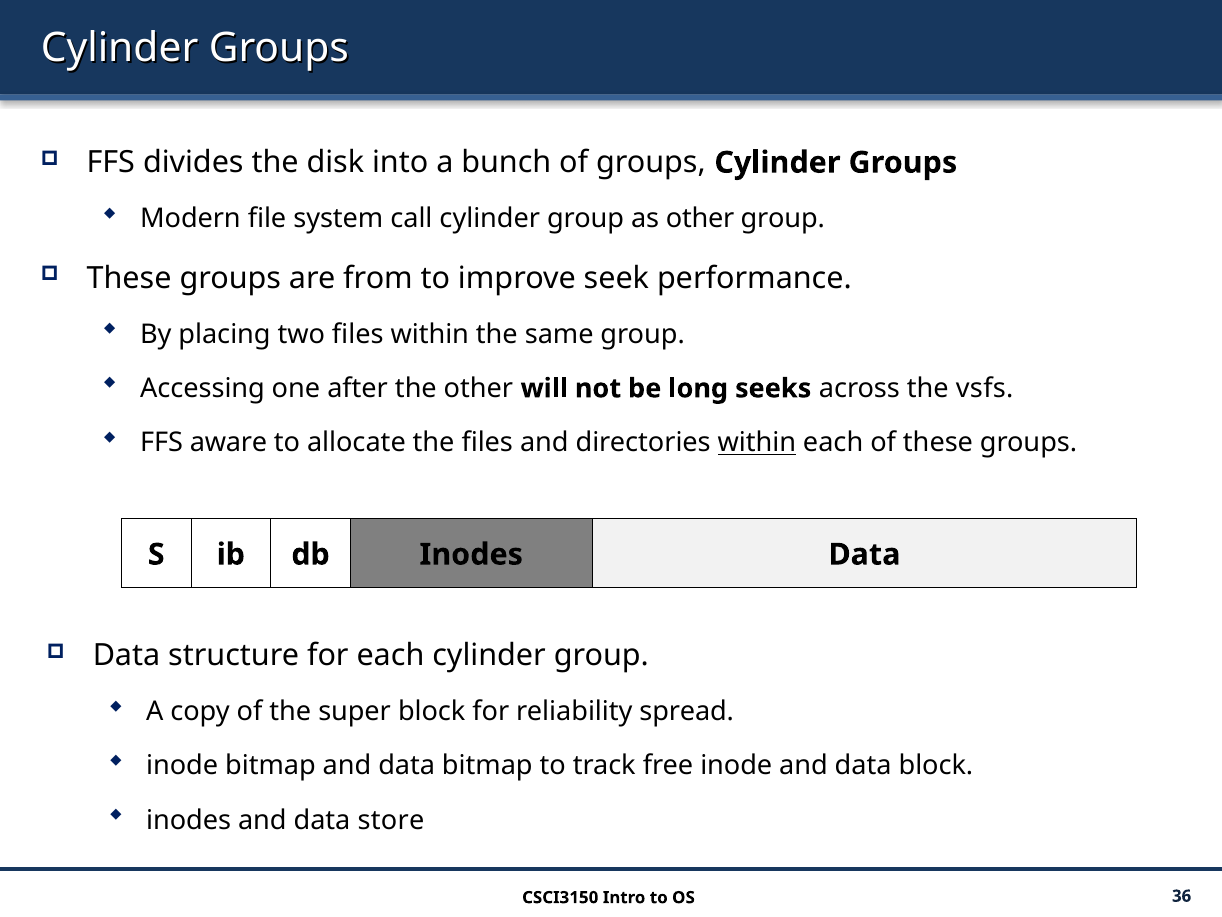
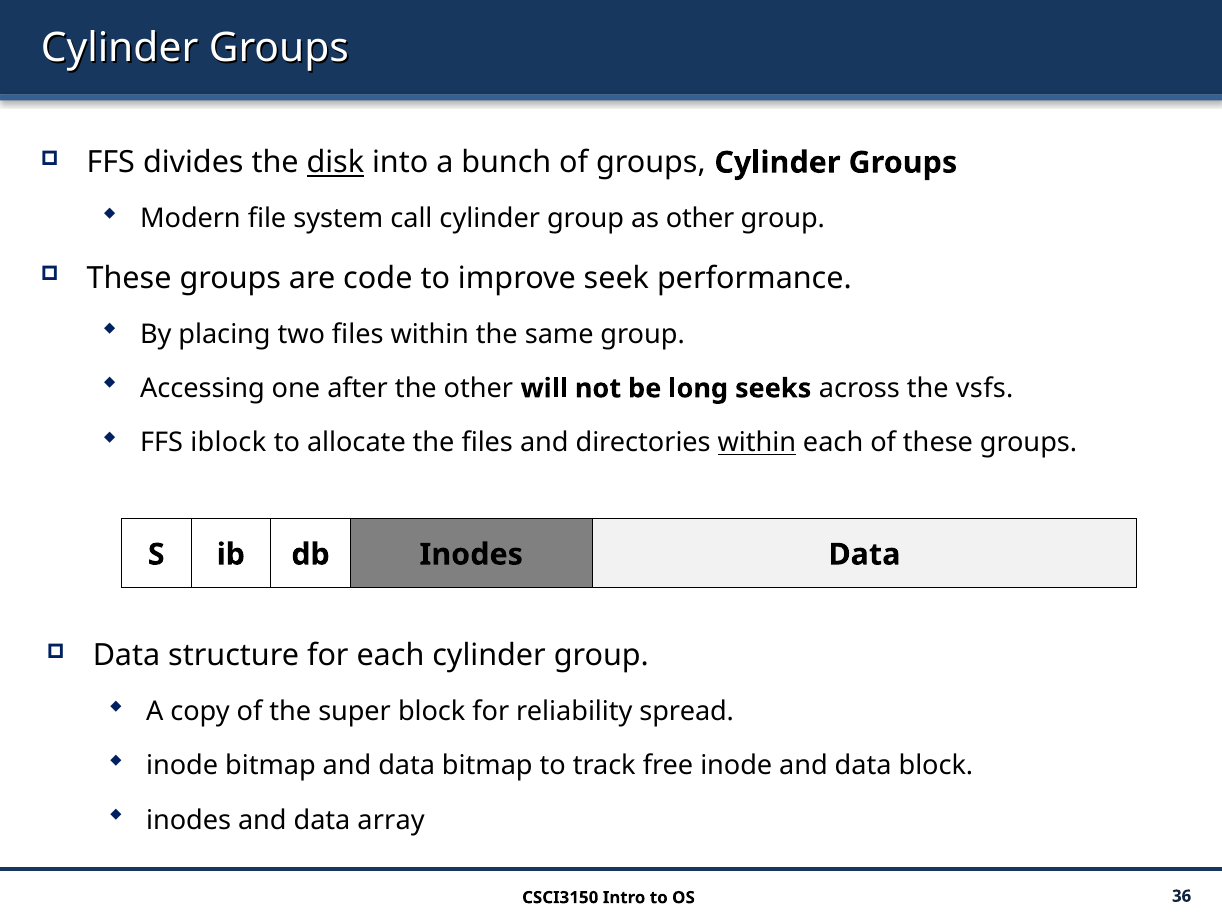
disk underline: none -> present
from: from -> code
aware: aware -> iblock
store: store -> array
